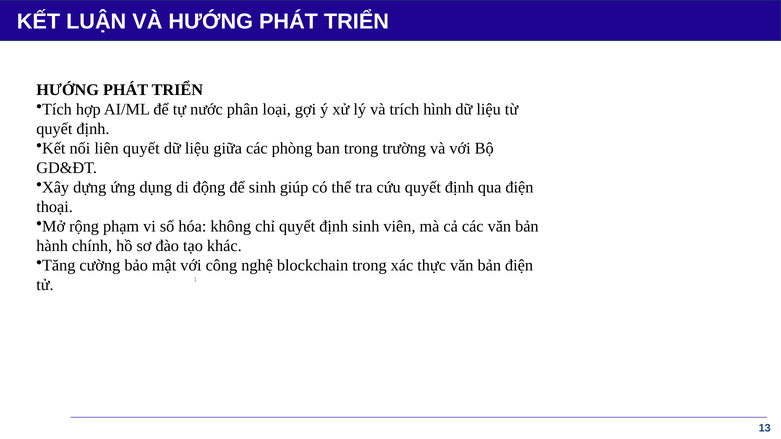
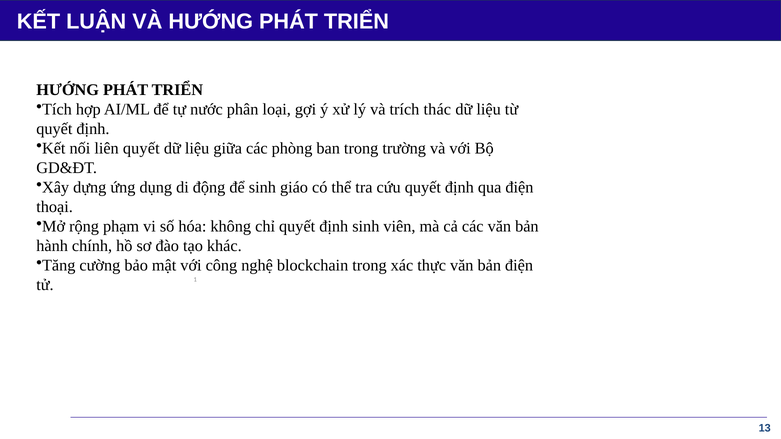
hình: hình -> thác
giúp: giúp -> giáo
